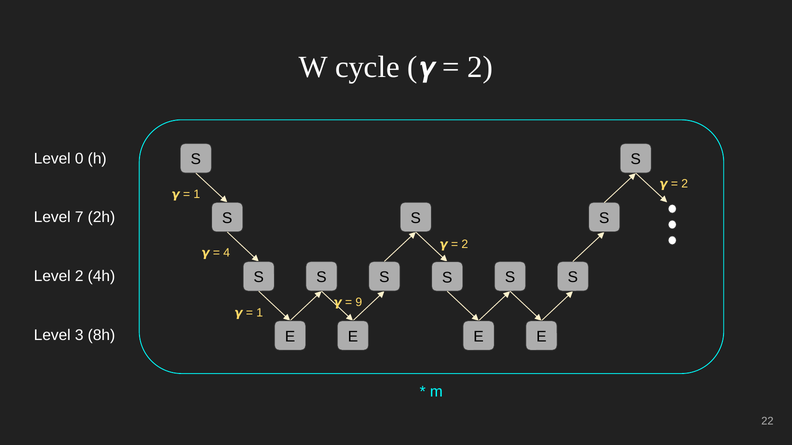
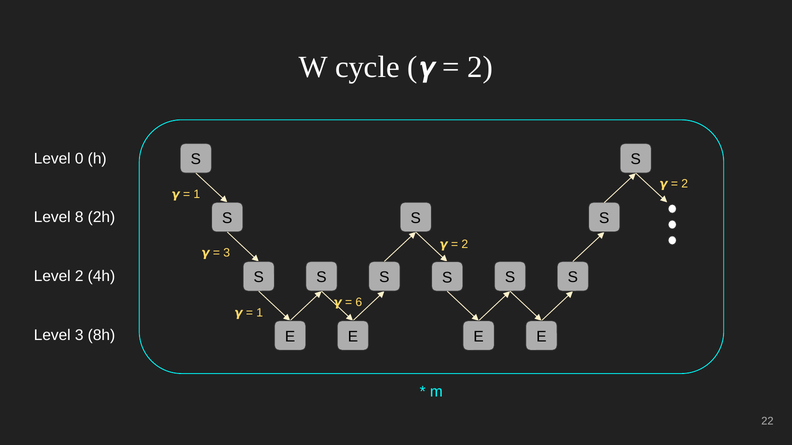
7: 7 -> 8
4 at (227, 253): 4 -> 3
9: 9 -> 6
